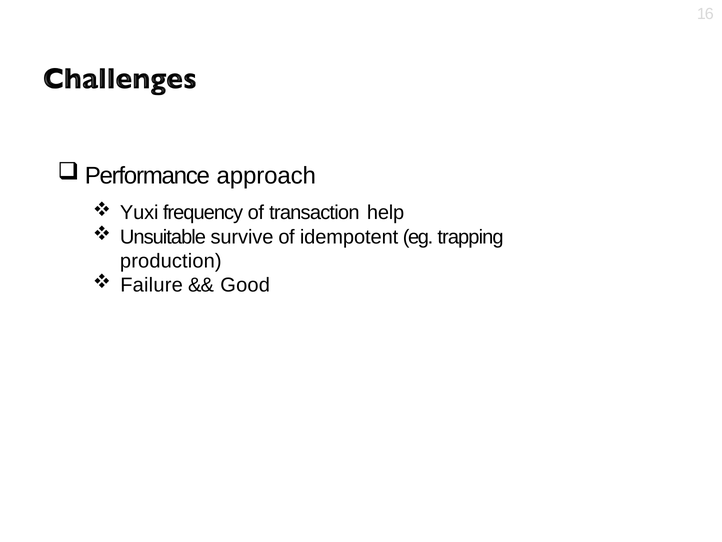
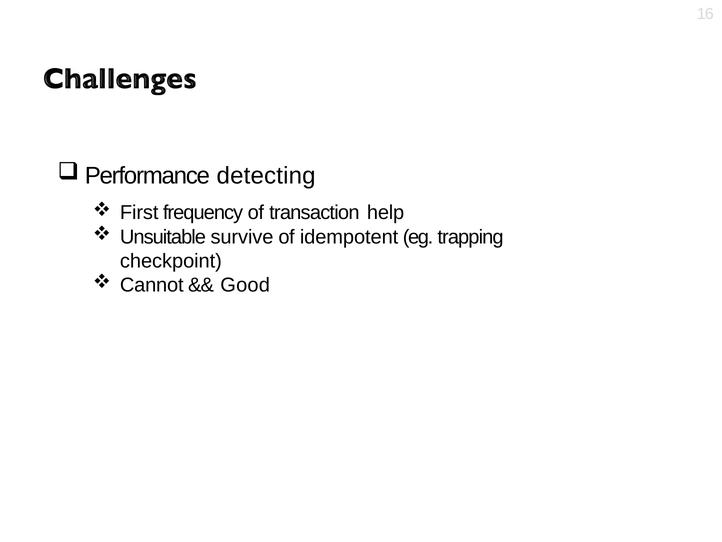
approach: approach -> detecting
Yuxi: Yuxi -> First
production: production -> checkpoint
Failure: Failure -> Cannot
